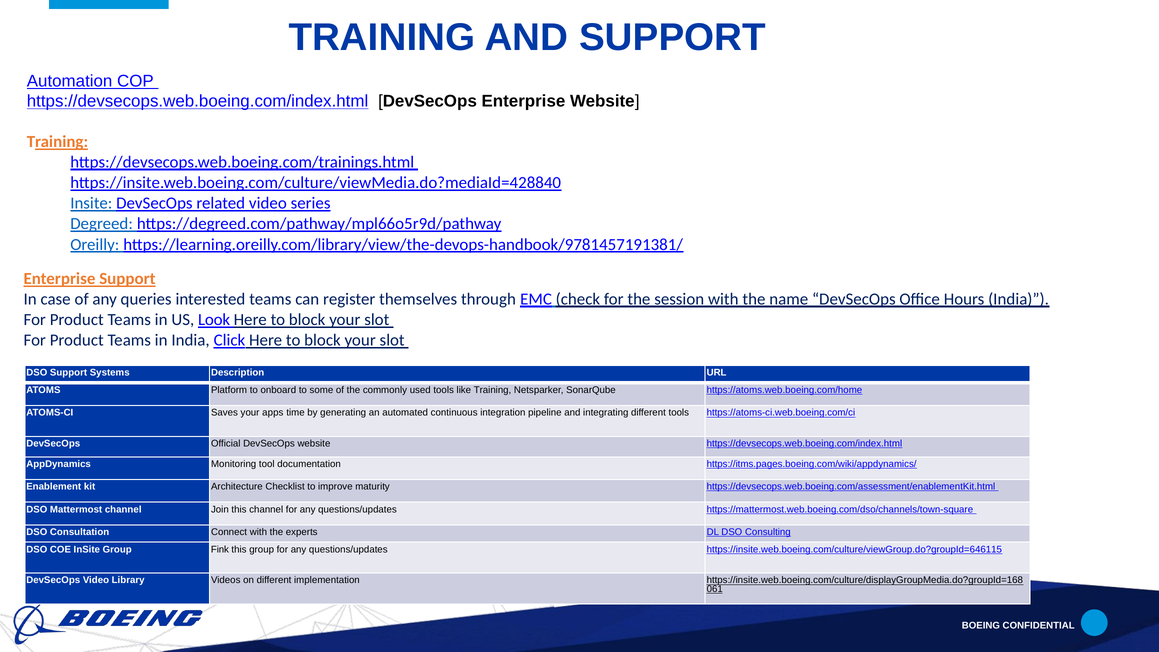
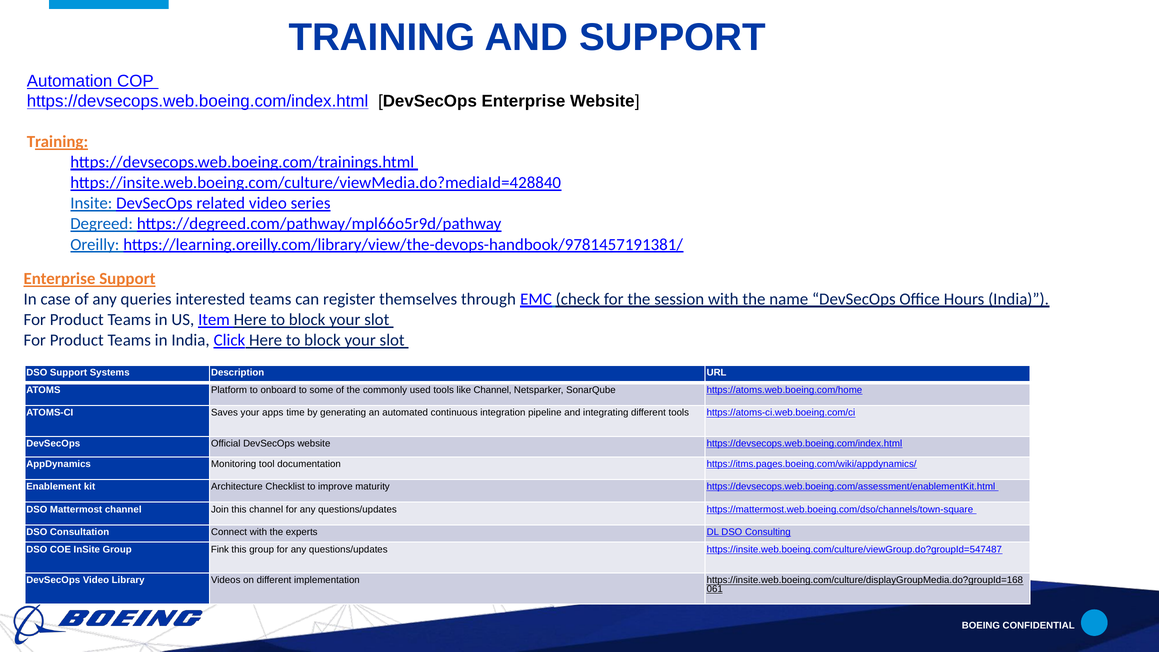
Look: Look -> Item
like Training: Training -> Channel
https://insite.web.boeing.com/culture/viewGroup.do?groupId=646115: https://insite.web.boeing.com/culture/viewGroup.do?groupId=646115 -> https://insite.web.boeing.com/culture/viewGroup.do?groupId=547487
